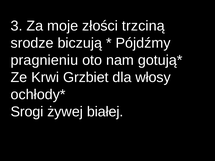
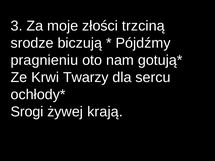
Grzbiet: Grzbiet -> Twarzy
włosy: włosy -> sercu
białej: białej -> krają
